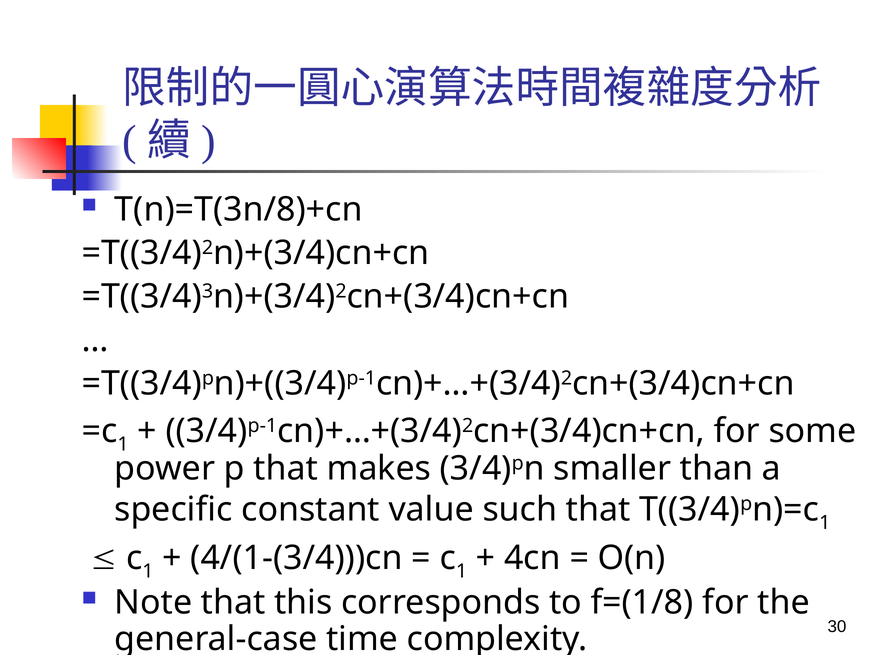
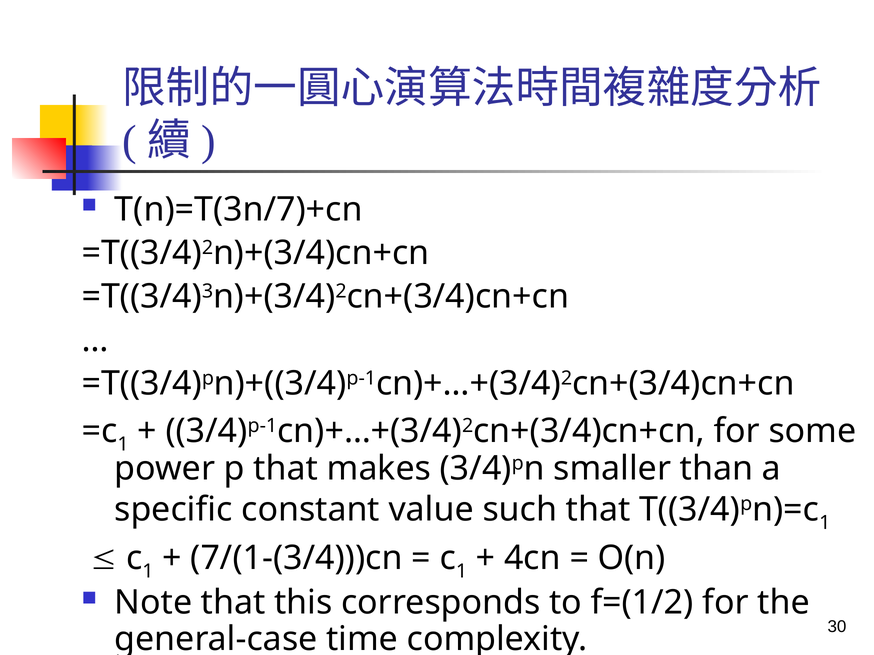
T(n)=T(3n/8)+cn: T(n)=T(3n/8)+cn -> T(n)=T(3n/7)+cn
4/(1-(3/4)))cn: 4/(1-(3/4)))cn -> 7/(1-(3/4)))cn
f=(1/8: f=(1/8 -> f=(1/2
